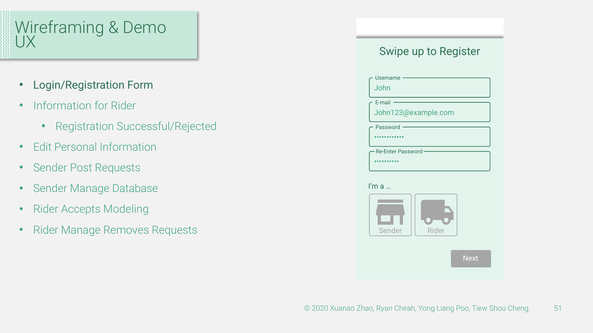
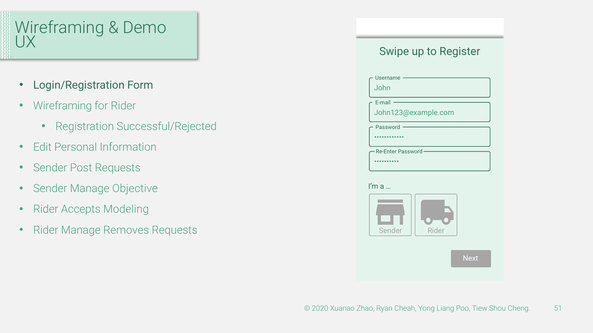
Information at (62, 106): Information -> Wireframing
Database: Database -> Objective
